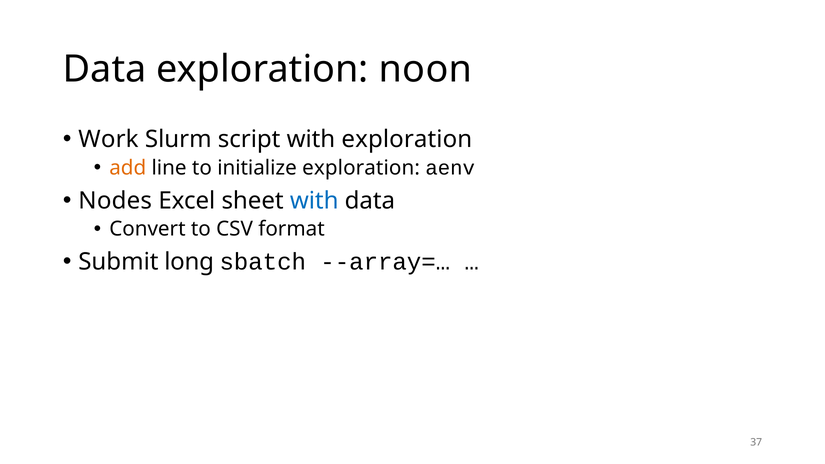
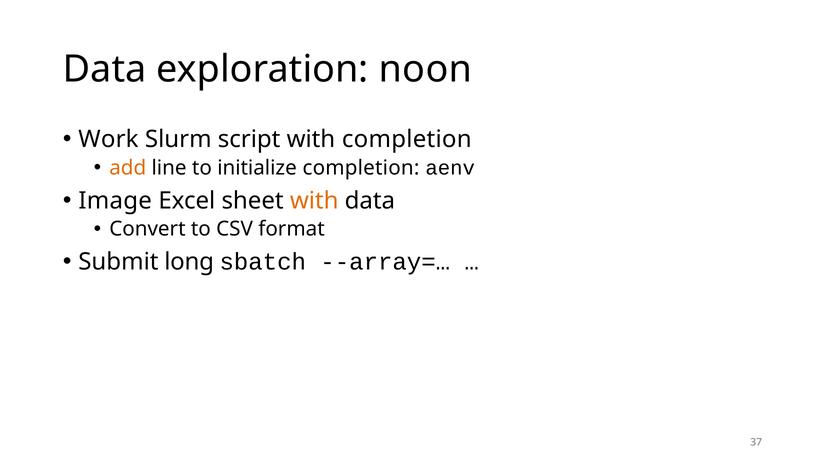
with exploration: exploration -> completion
initialize exploration: exploration -> completion
Nodes: Nodes -> Image
with at (314, 201) colour: blue -> orange
